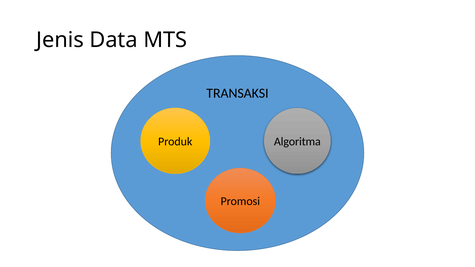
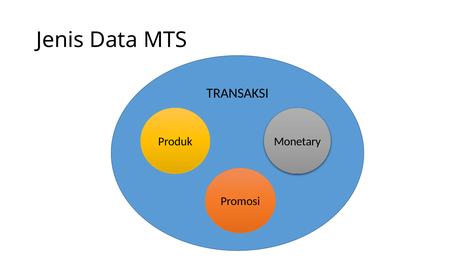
Algoritma: Algoritma -> Monetary
